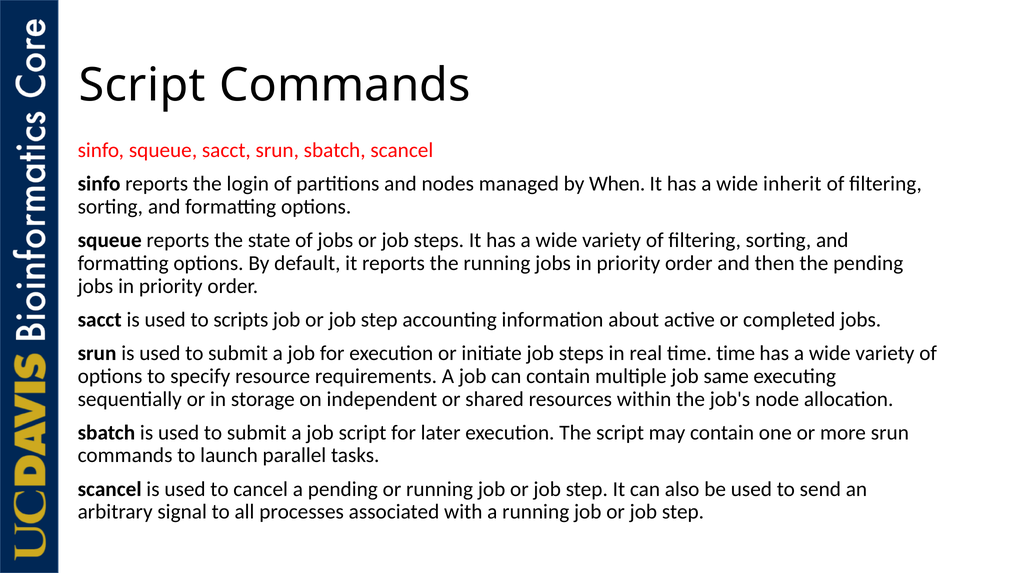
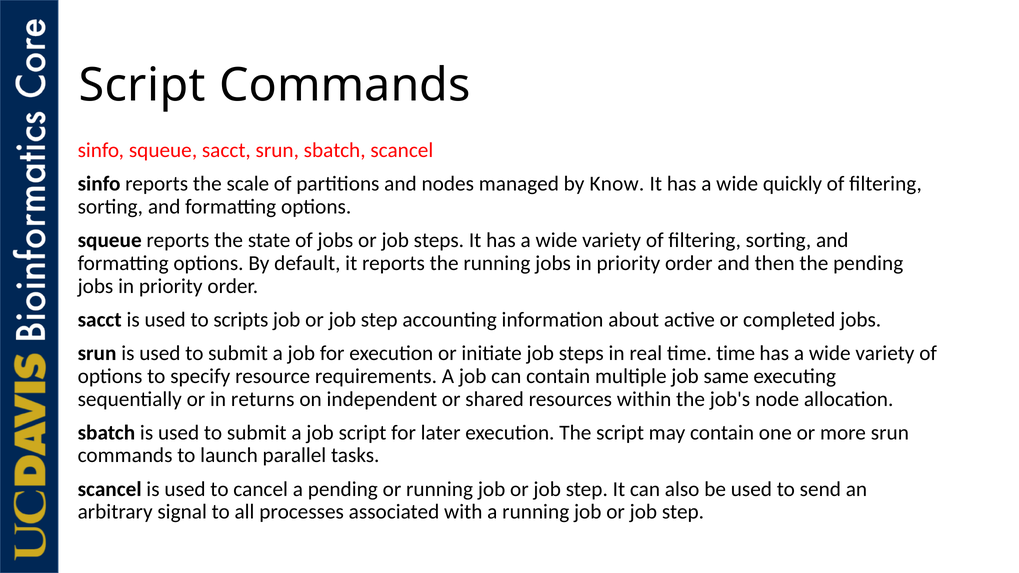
login: login -> scale
When: When -> Know
inherit: inherit -> quickly
storage: storage -> returns
